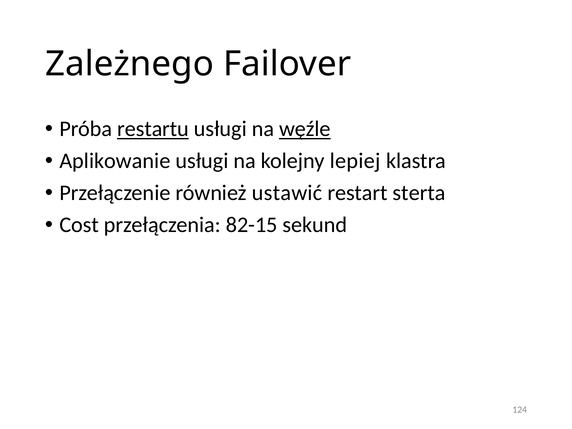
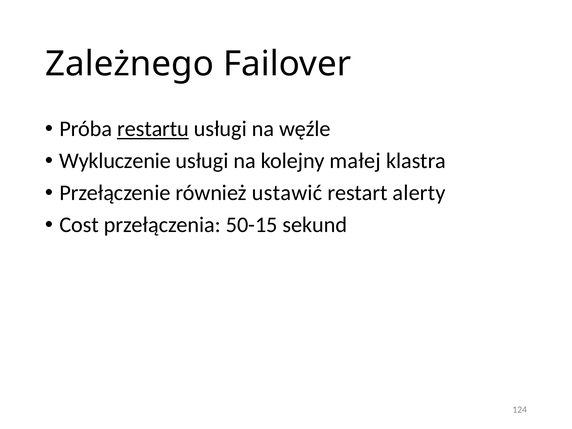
węźle underline: present -> none
Aplikowanie: Aplikowanie -> Wykluczenie
lepiej: lepiej -> małej
sterta: sterta -> alerty
82-15: 82-15 -> 50-15
